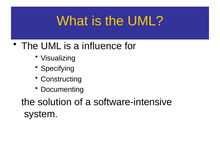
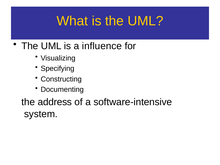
solution: solution -> address
